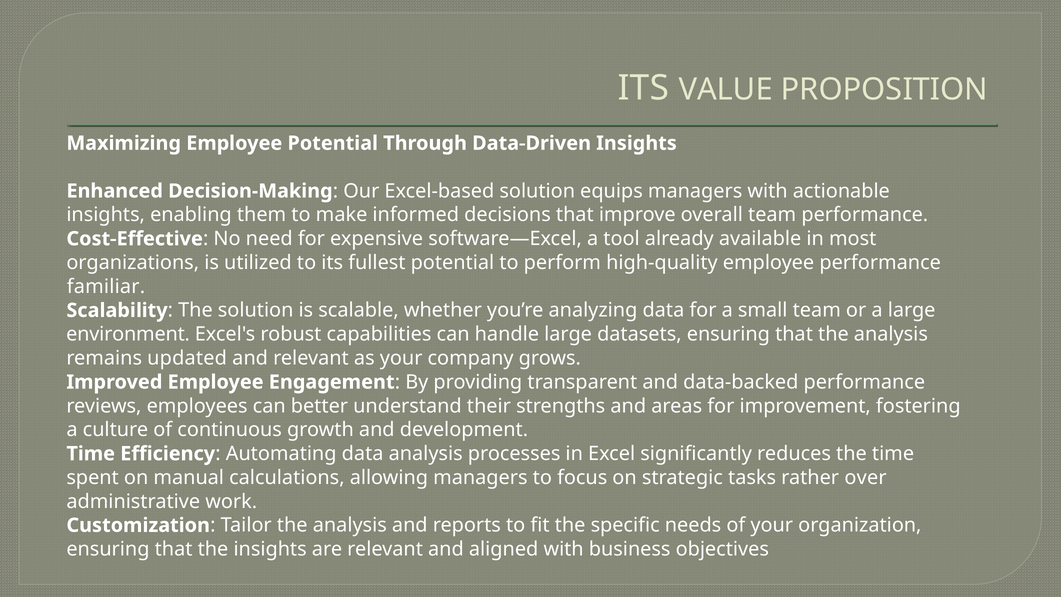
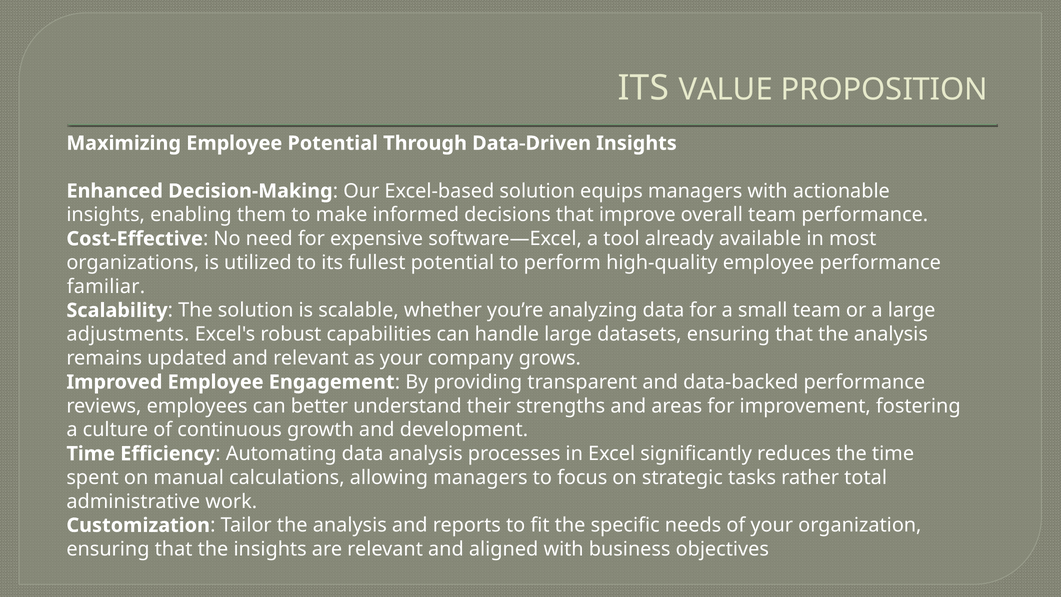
environment: environment -> adjustments
over: over -> total
